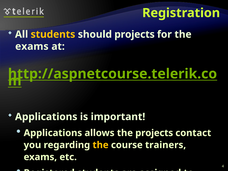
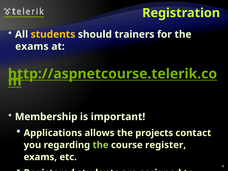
should projects: projects -> trainers
Applications at (46, 117): Applications -> Membership
the at (101, 145) colour: yellow -> light green
trainers: trainers -> register
